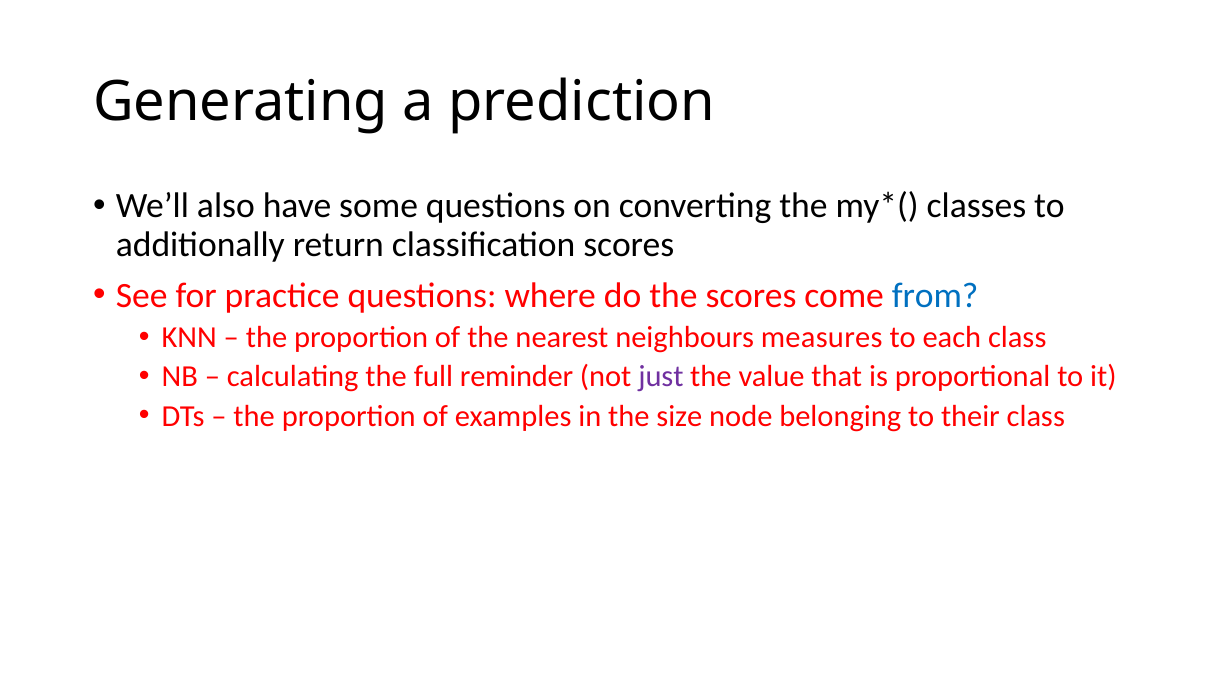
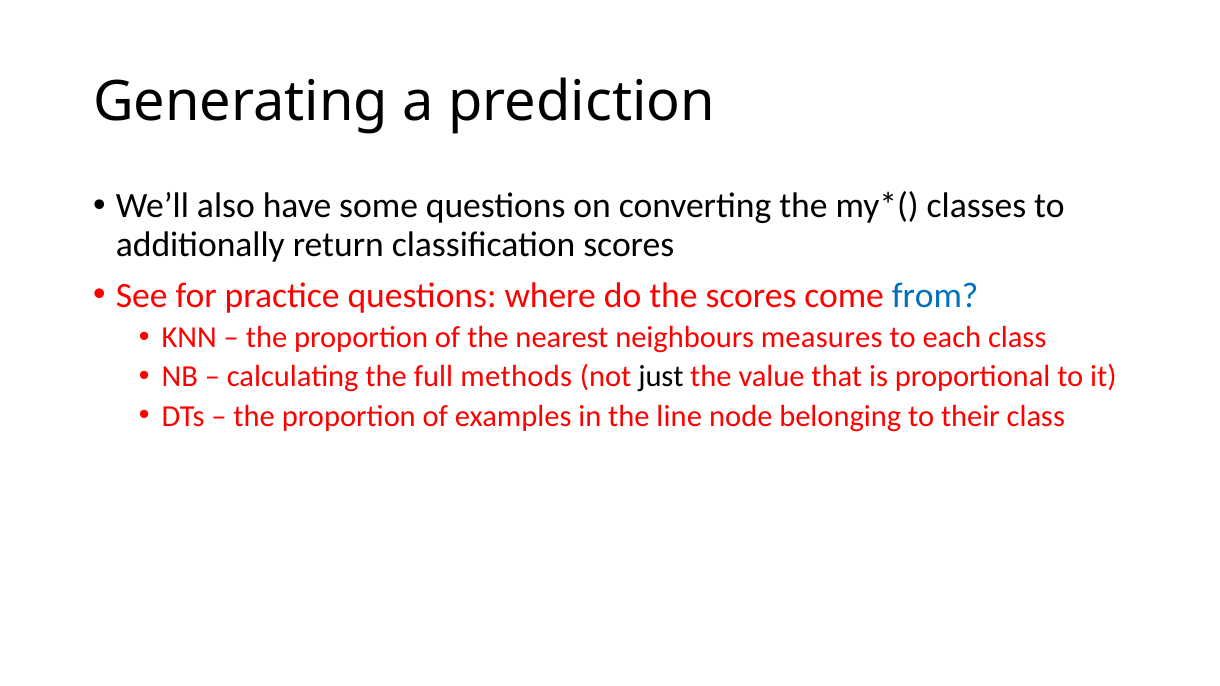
reminder: reminder -> methods
just colour: purple -> black
size: size -> line
